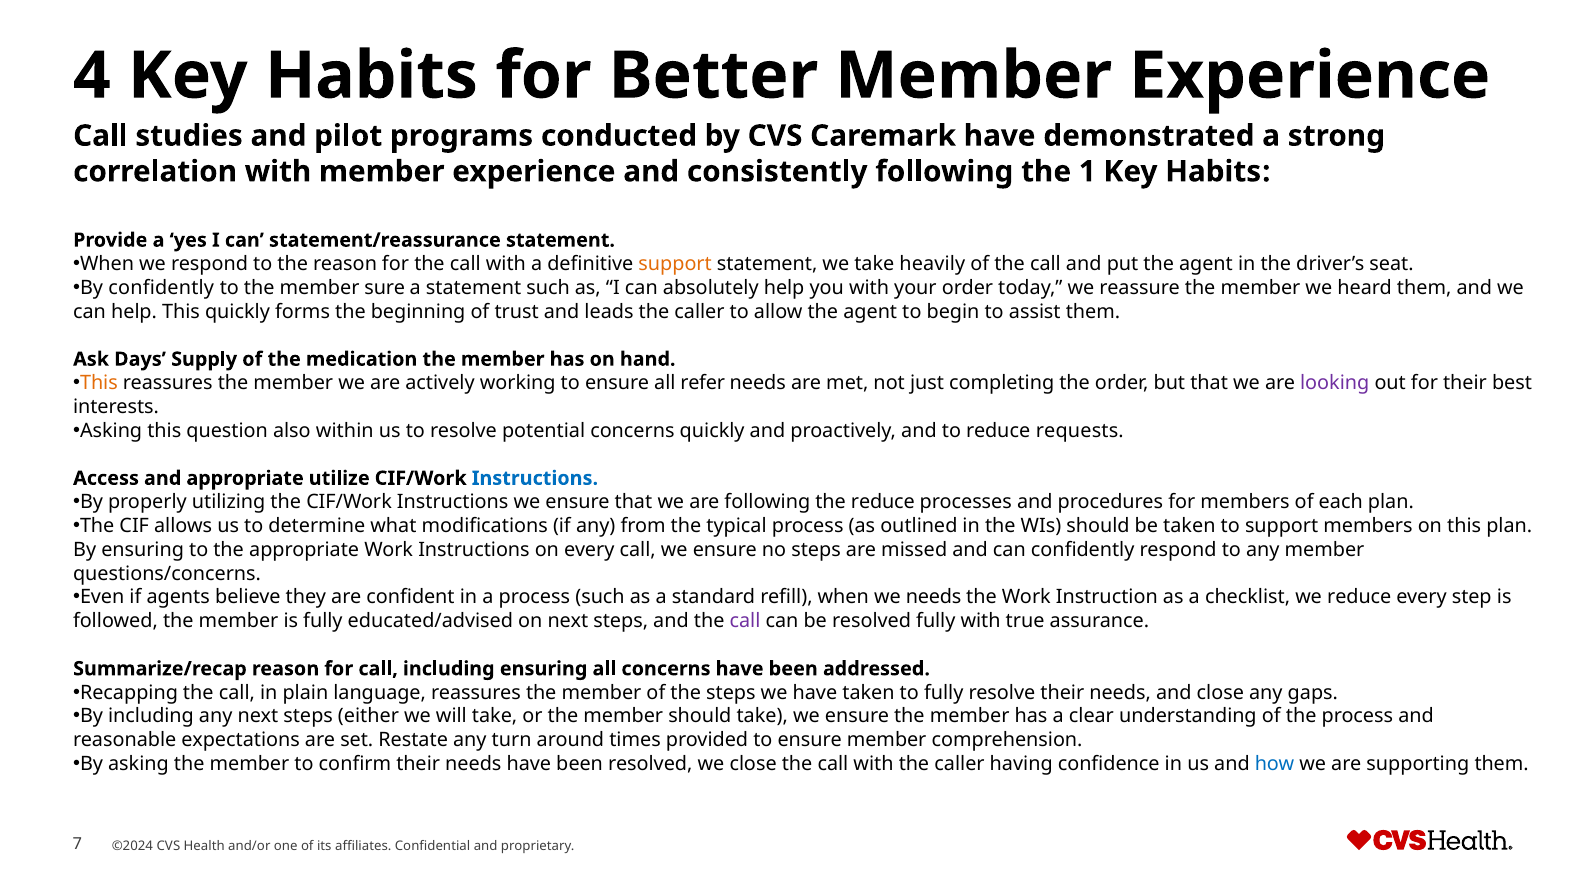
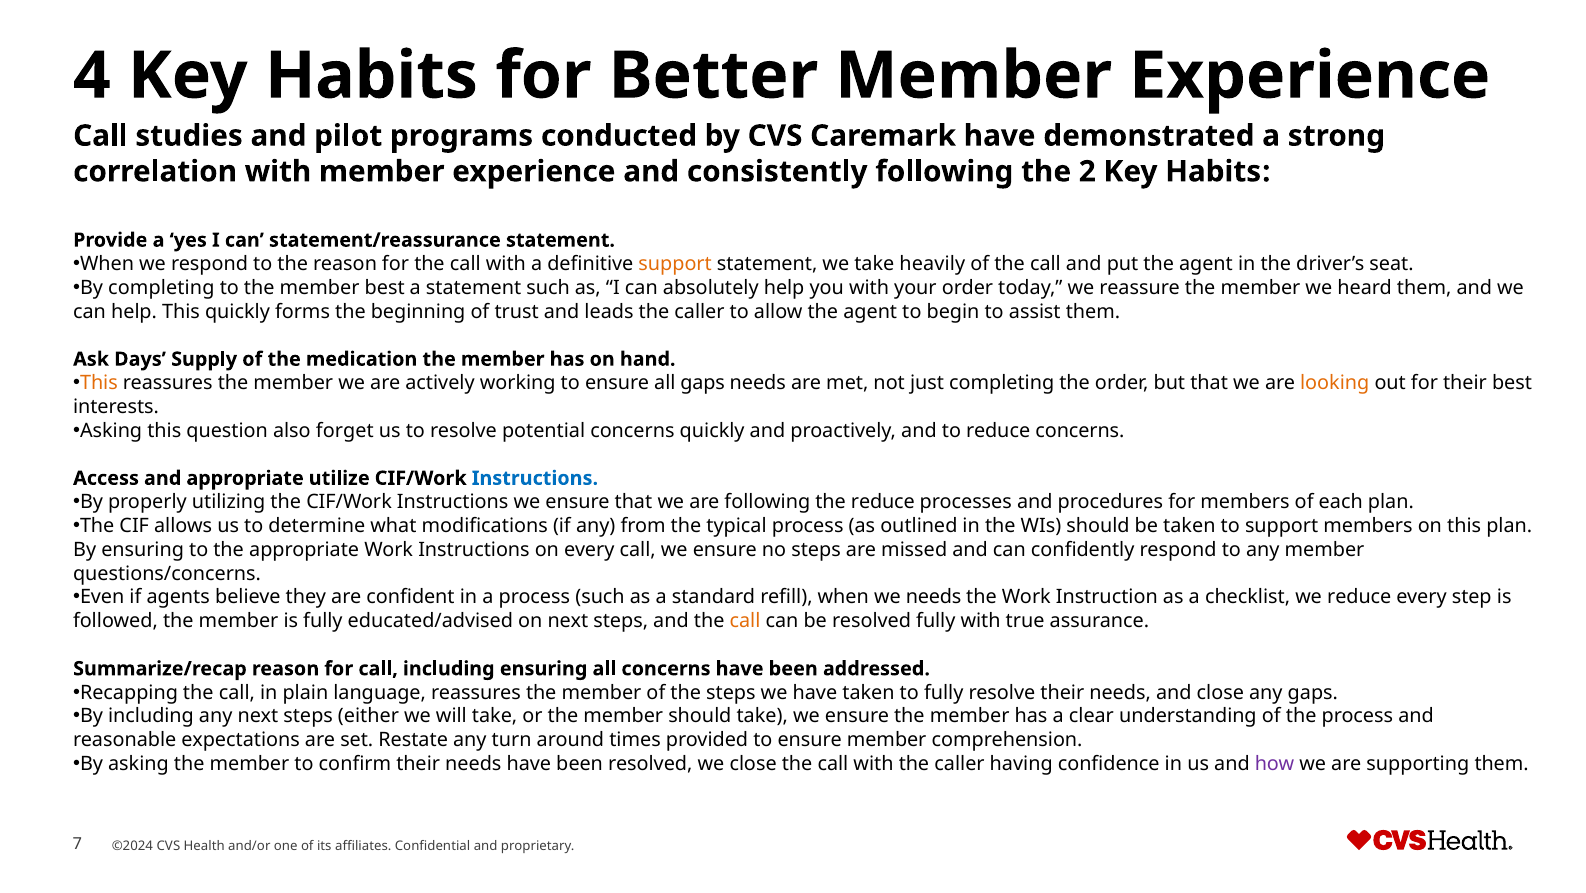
1: 1 -> 2
By confidently: confidently -> completing
member sure: sure -> best
all refer: refer -> gaps
looking colour: purple -> orange
within: within -> forget
reduce requests: requests -> concerns
call at (745, 621) colour: purple -> orange
how colour: blue -> purple
